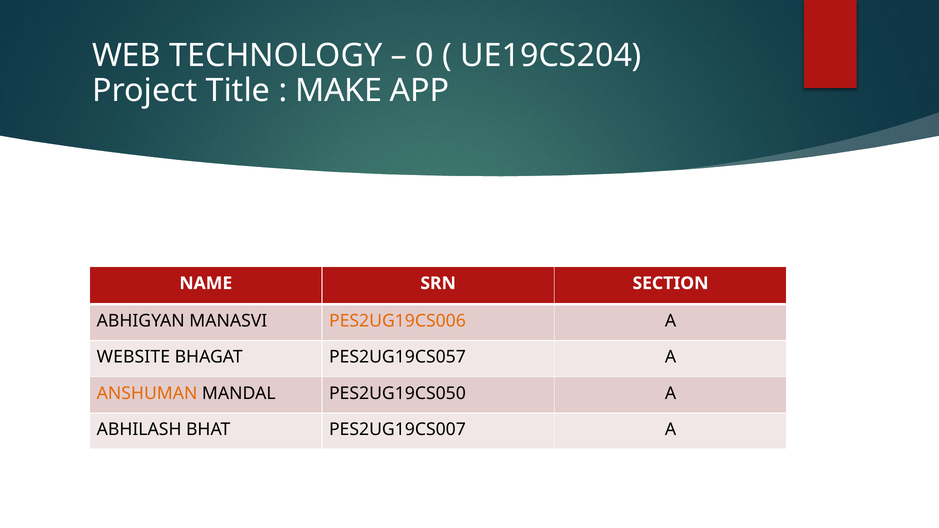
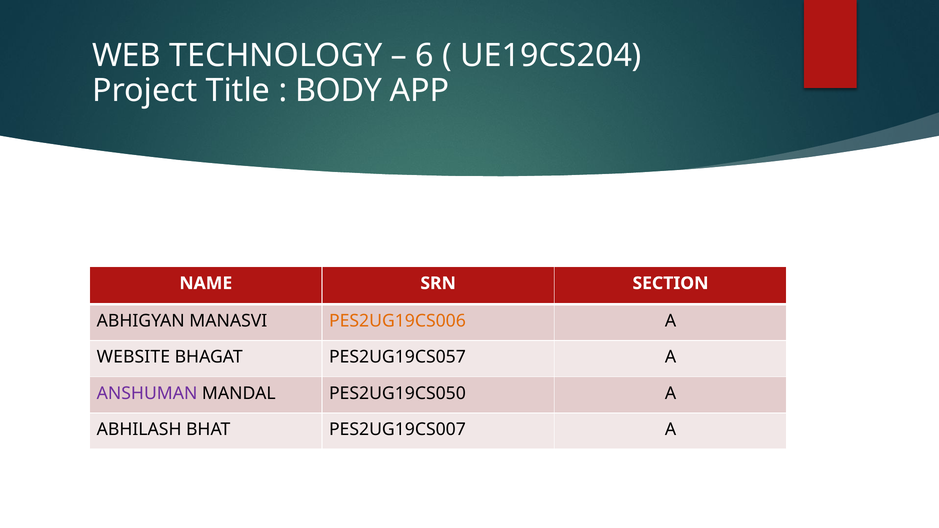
0: 0 -> 6
MAKE: MAKE -> BODY
ANSHUMAN colour: orange -> purple
